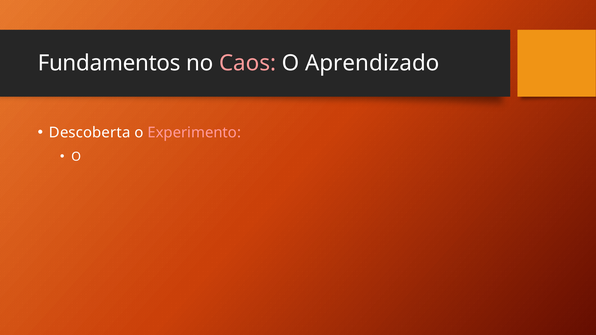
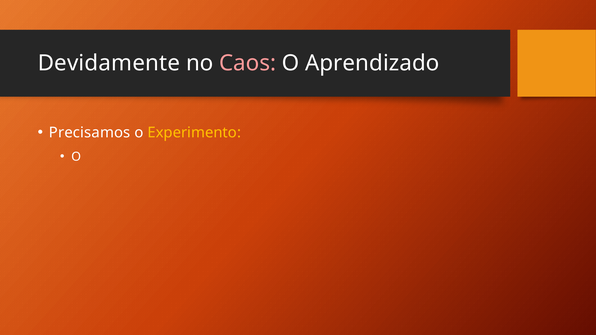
Fundamentos: Fundamentos -> Devidamente
Descoberta: Descoberta -> Precisamos
Experimento colour: pink -> yellow
